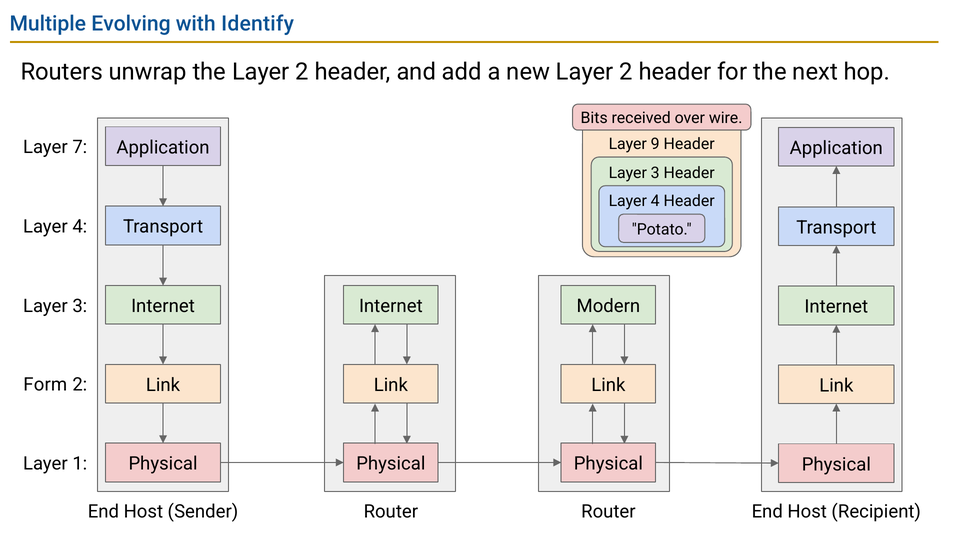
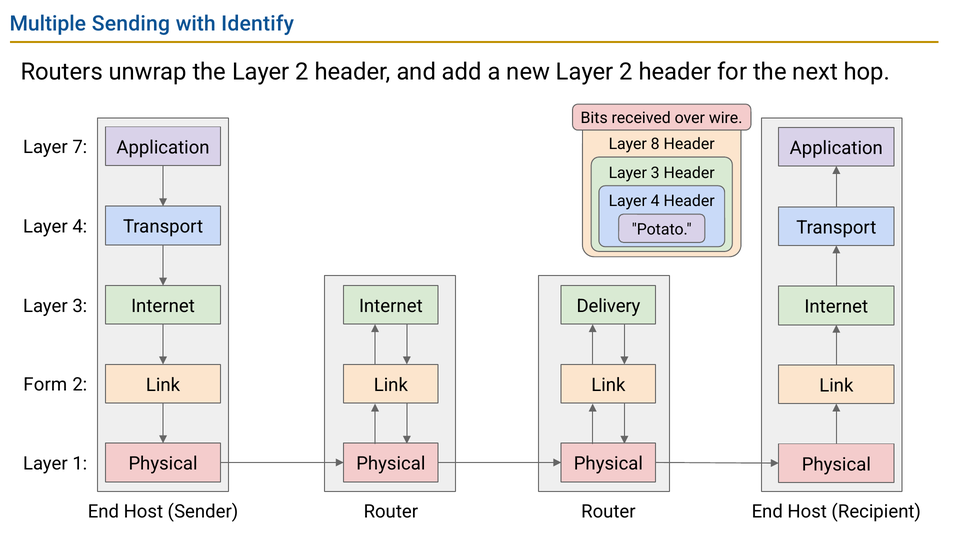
Evolving: Evolving -> Sending
9: 9 -> 8
Modern: Modern -> Delivery
